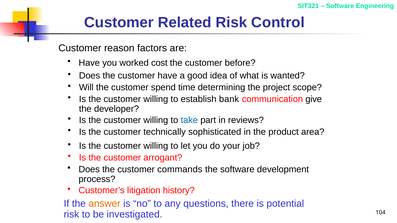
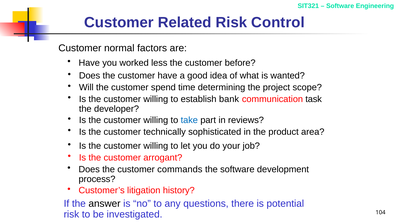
reason: reason -> normal
cost: cost -> less
give: give -> task
answer colour: orange -> black
